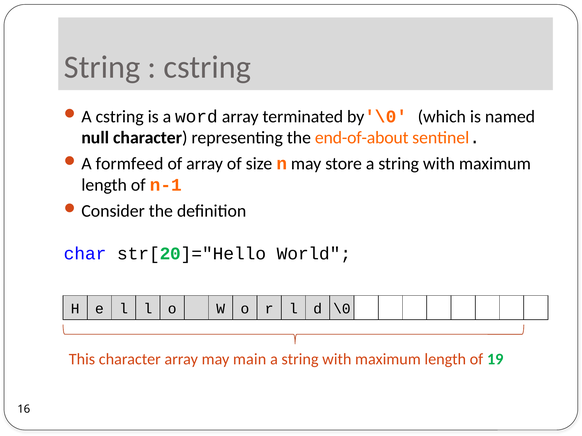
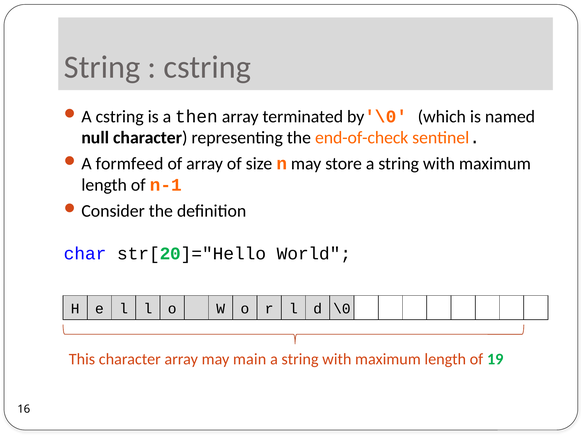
word: word -> then
end-of-about: end-of-about -> end-of-check
